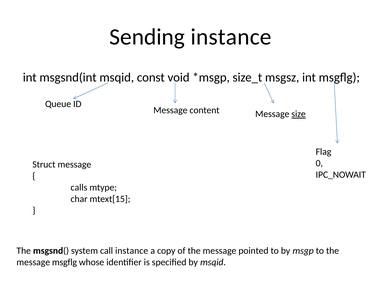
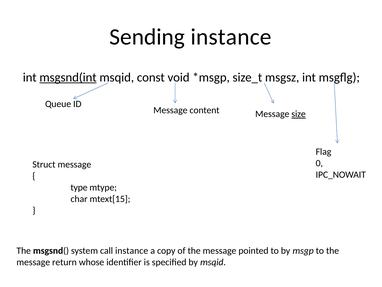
msgsnd(int underline: none -> present
calls: calls -> type
message msgflg: msgflg -> return
